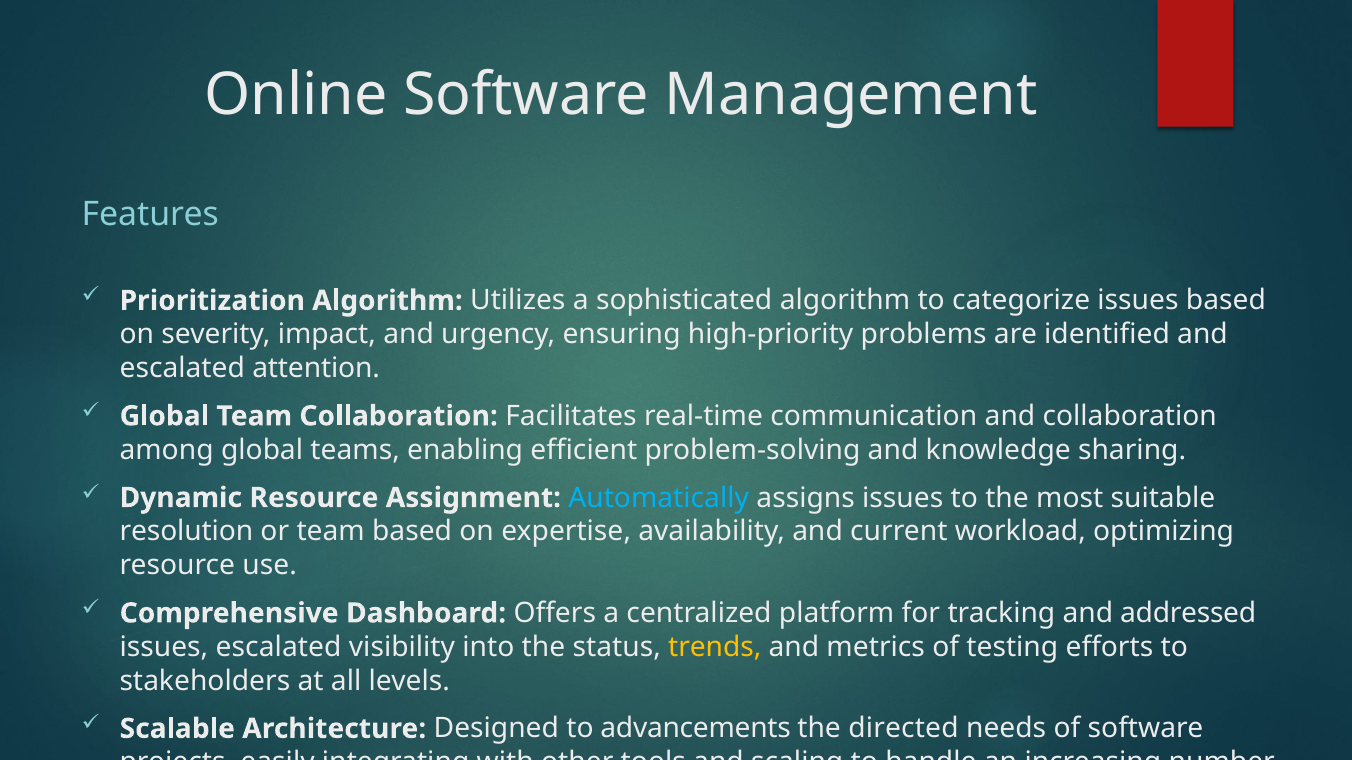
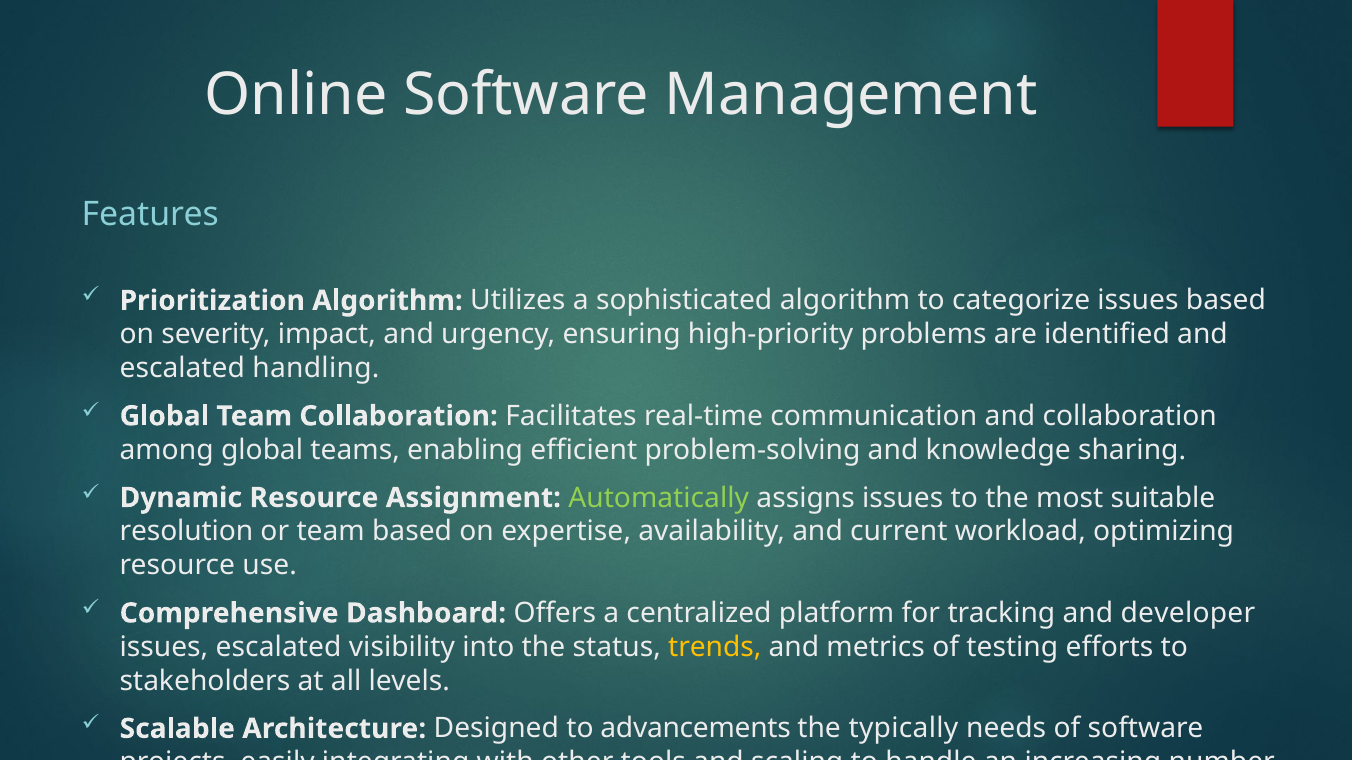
attention: attention -> handling
Automatically colour: light blue -> light green
addressed: addressed -> developer
directed: directed -> typically
